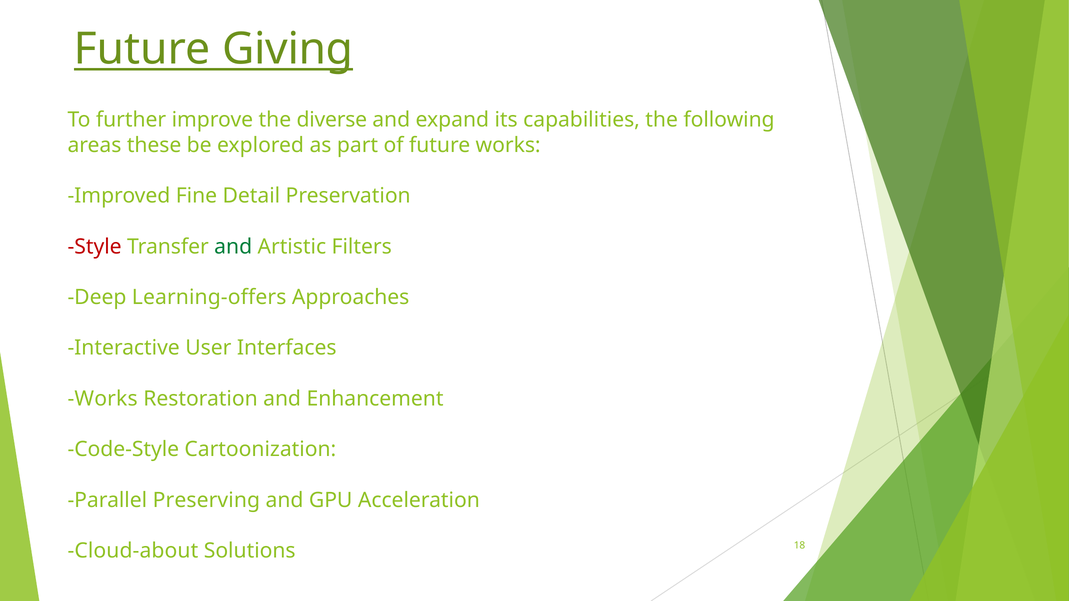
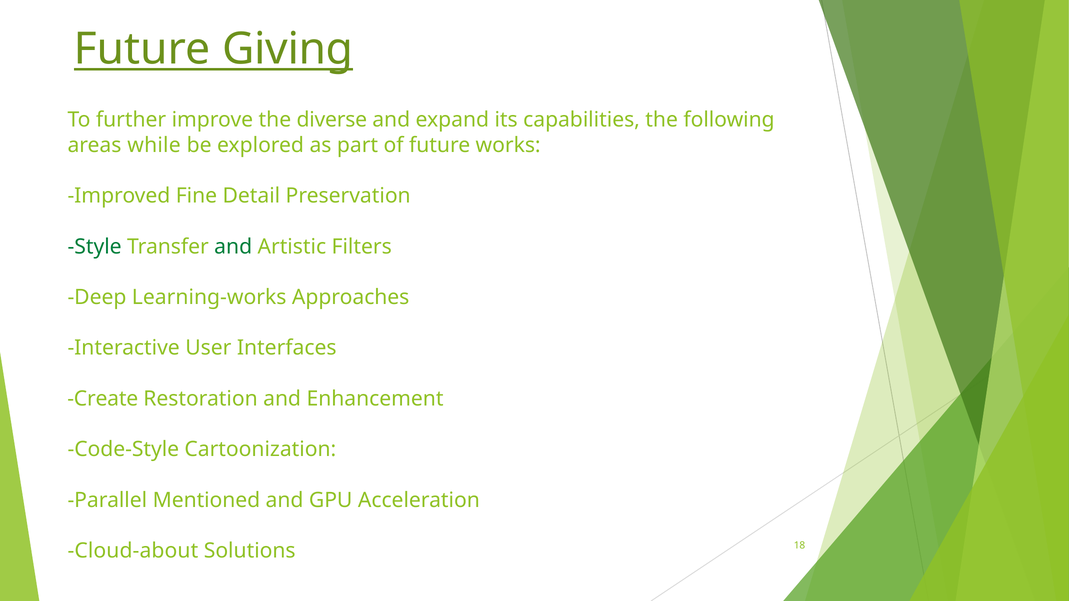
these: these -> while
Style colour: red -> green
Learning-offers: Learning-offers -> Learning-works
Works at (103, 399): Works -> Create
Preserving: Preserving -> Mentioned
